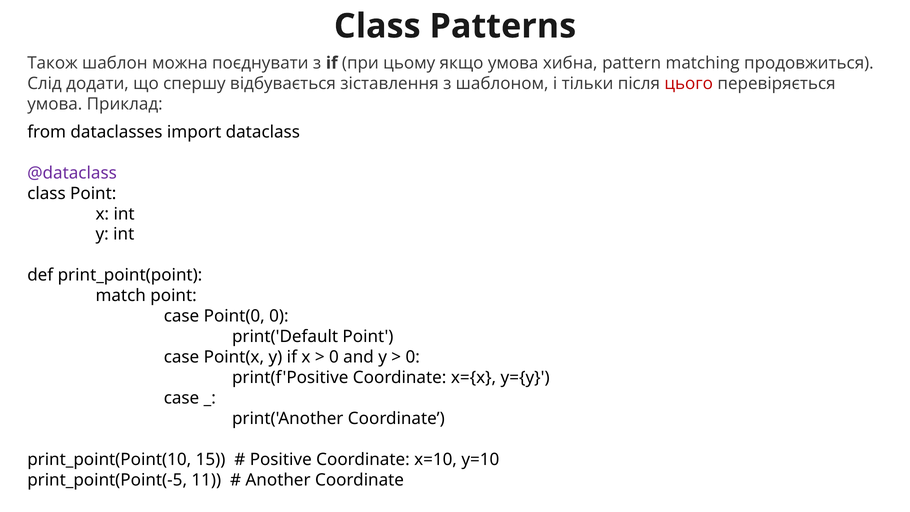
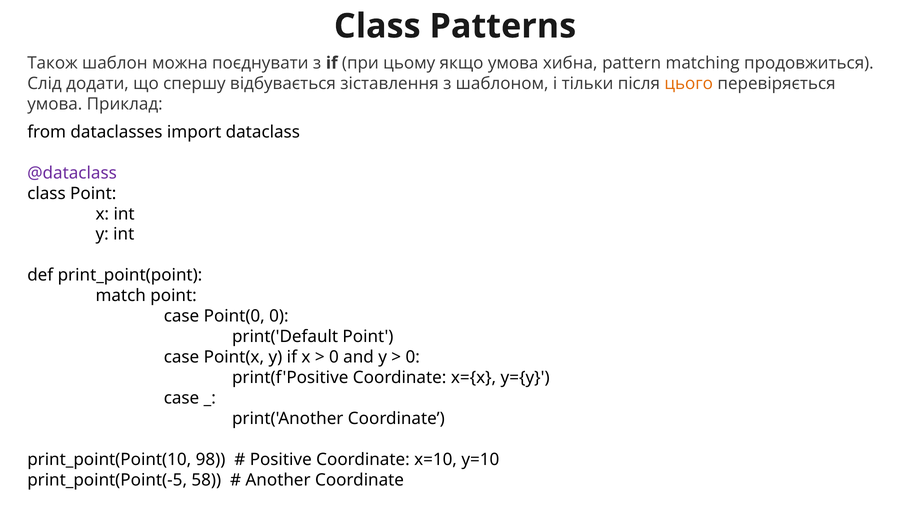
цього colour: red -> orange
15: 15 -> 98
11: 11 -> 58
